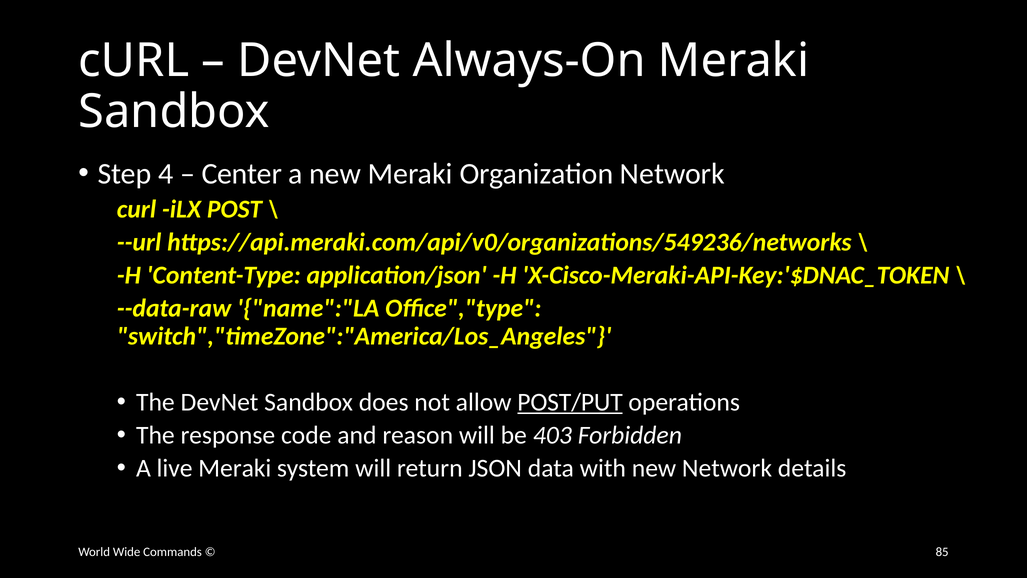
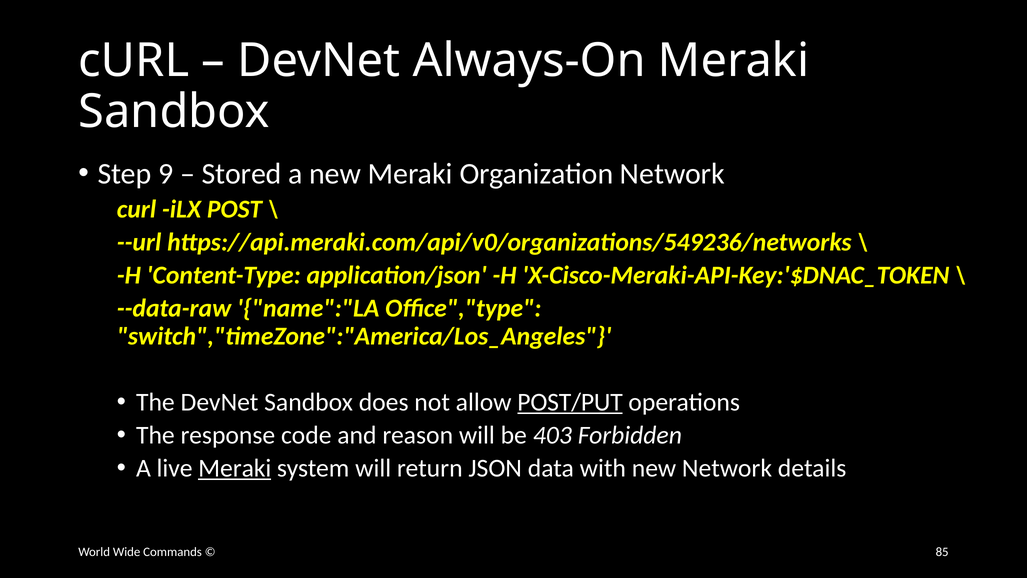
4: 4 -> 9
Center: Center -> Stored
Meraki at (235, 468) underline: none -> present
